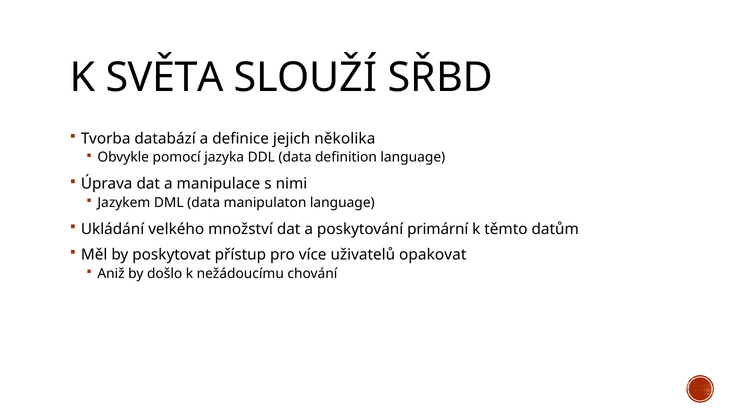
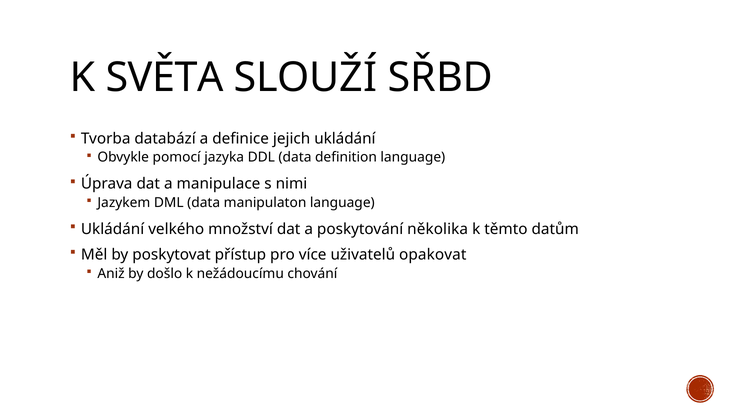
jejich několika: několika -> ukládání
primární: primární -> několika
